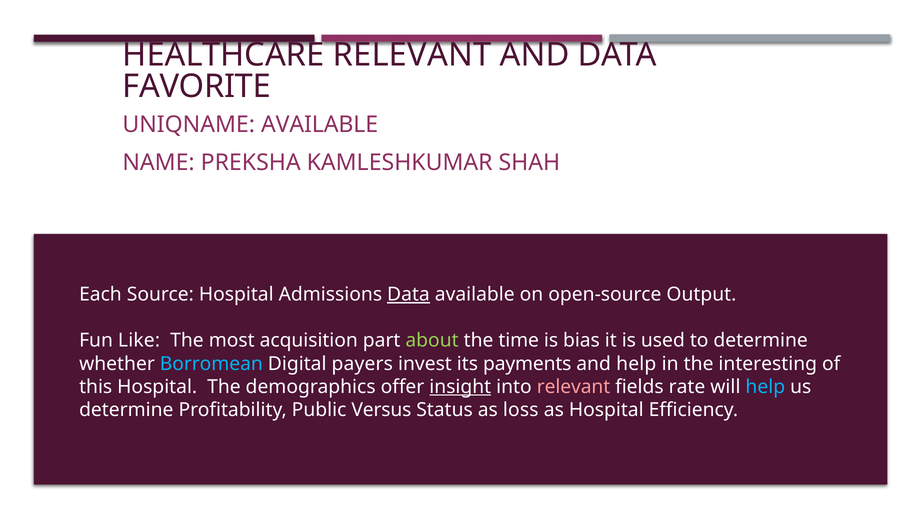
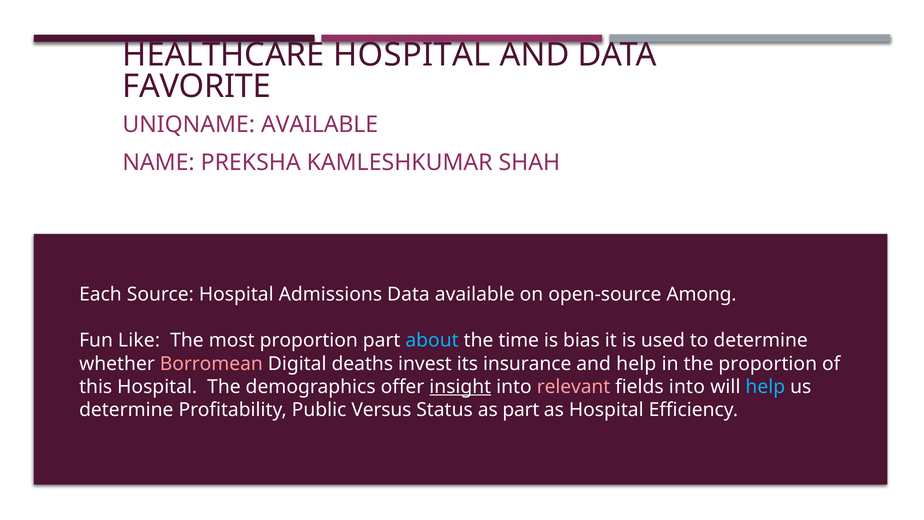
HEALTHCARE RELEVANT: RELEVANT -> HOSPITAL
Data at (408, 294) underline: present -> none
Output: Output -> Among
most acquisition: acquisition -> proportion
about colour: light green -> light blue
Borromean colour: light blue -> pink
payers: payers -> deaths
payments: payments -> insurance
the interesting: interesting -> proportion
fields rate: rate -> into
as loss: loss -> part
